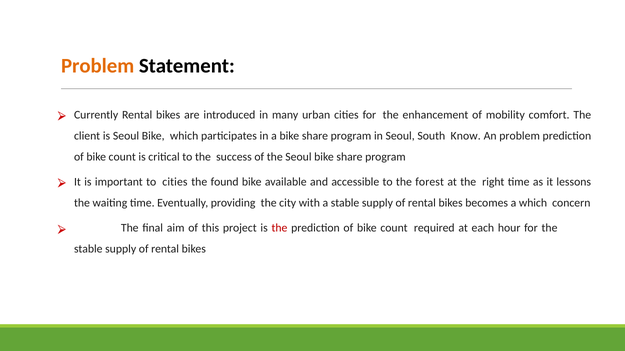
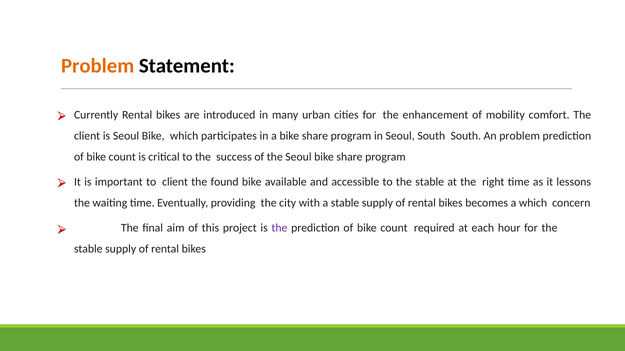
South Know: Know -> South
to cities: cities -> client
to the forest: forest -> stable
the at (279, 228) colour: red -> purple
